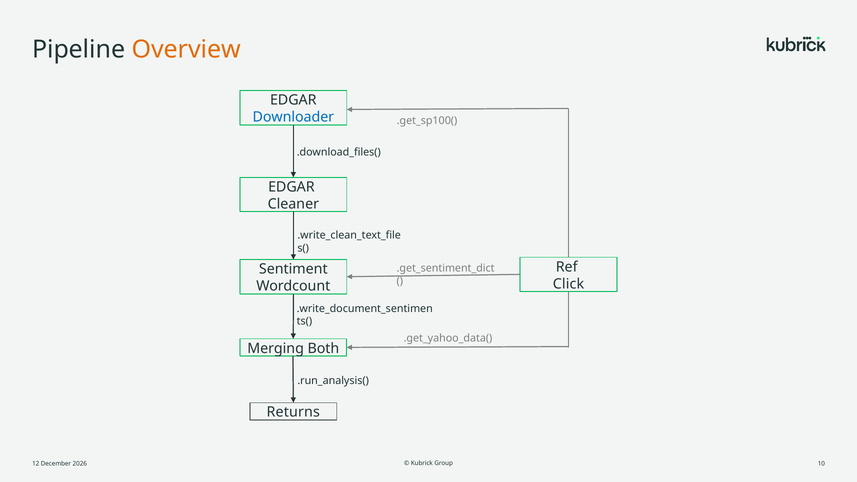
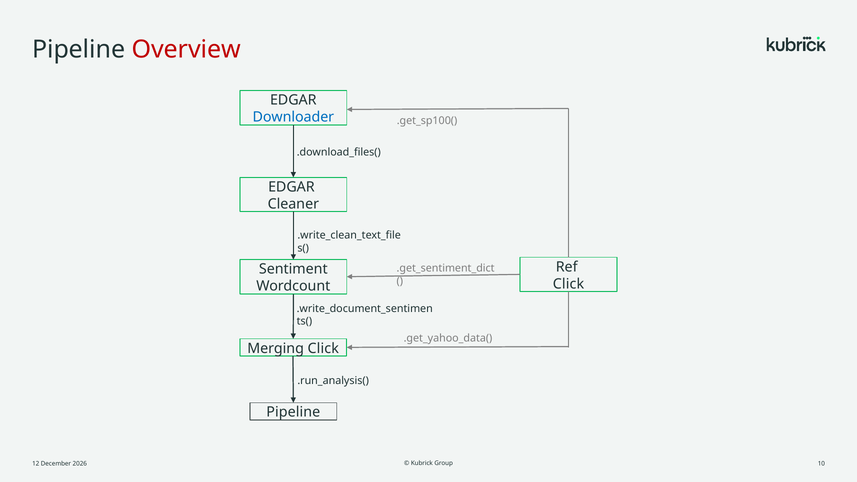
Overview colour: orange -> red
Merging Both: Both -> Click
Returns at (293, 412): Returns -> Pipeline
